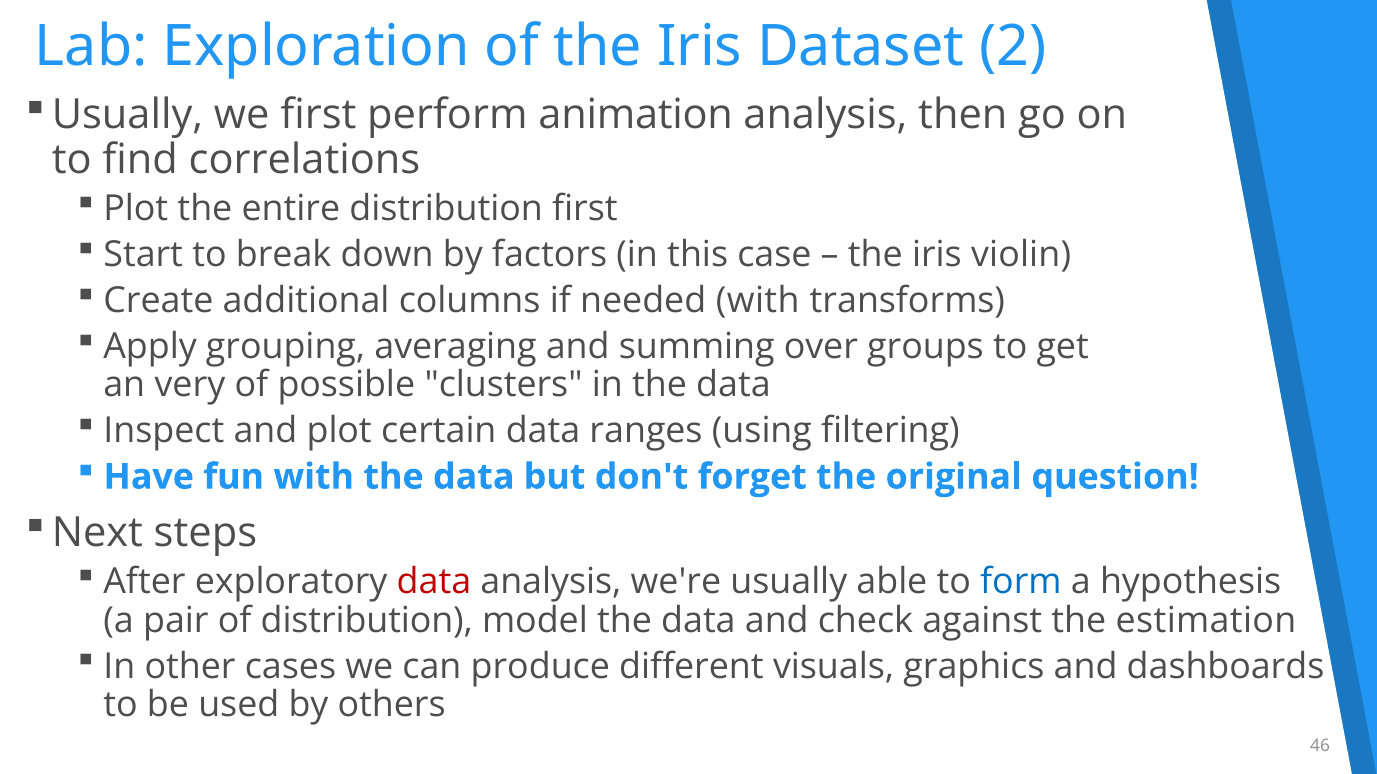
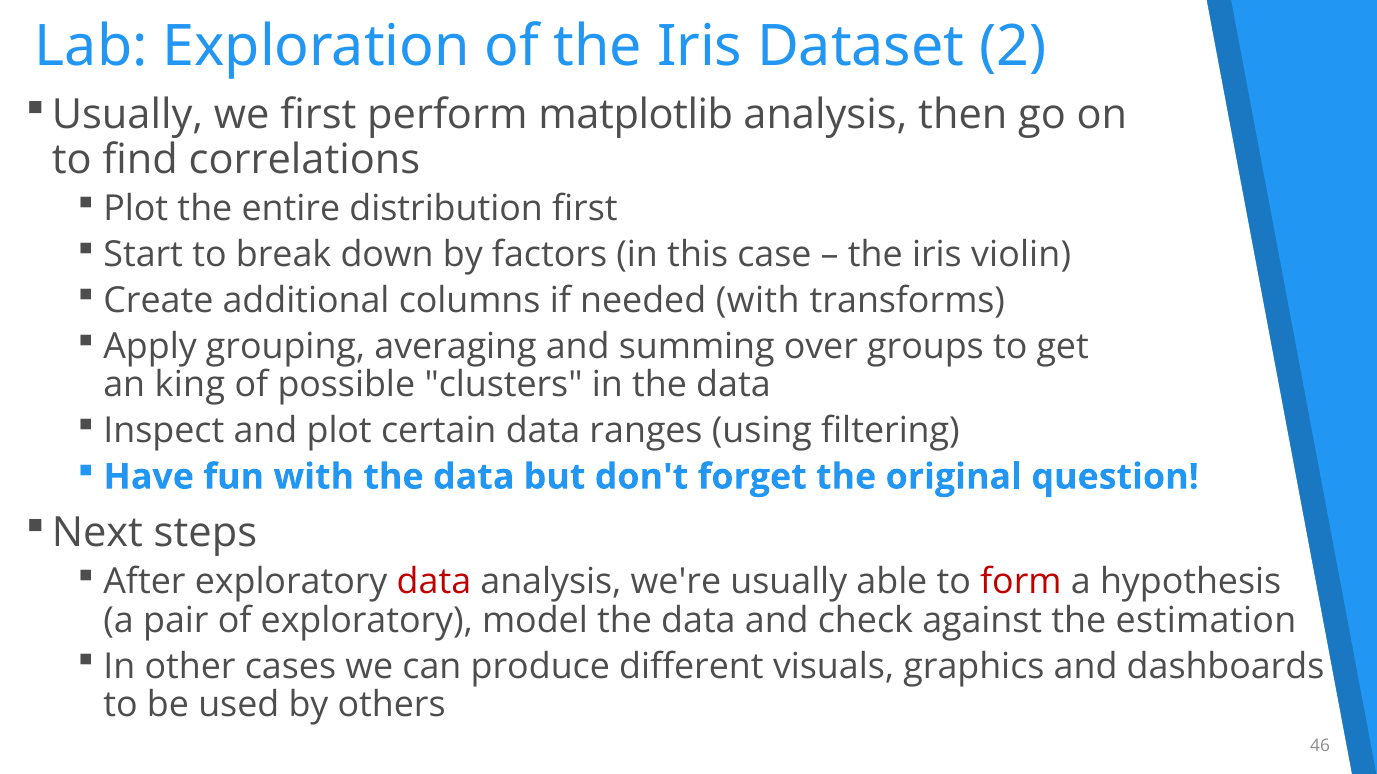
animation: animation -> matplotlib
very: very -> king
form colour: blue -> red
of distribution: distribution -> exploratory
